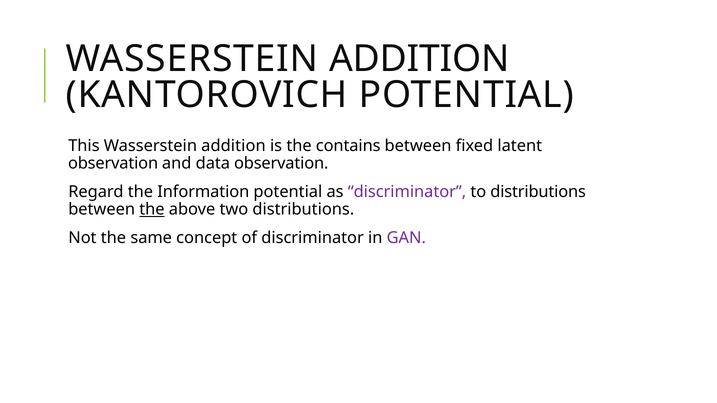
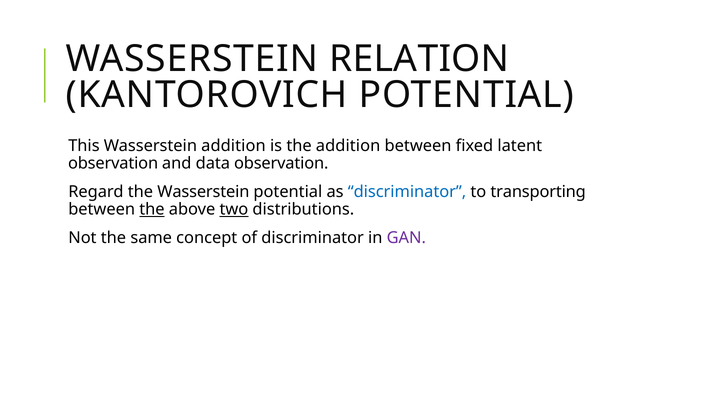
ADDITION at (419, 59): ADDITION -> RELATION
the contains: contains -> addition
the Information: Information -> Wasserstein
discriminator at (407, 192) colour: purple -> blue
to distributions: distributions -> transporting
two underline: none -> present
